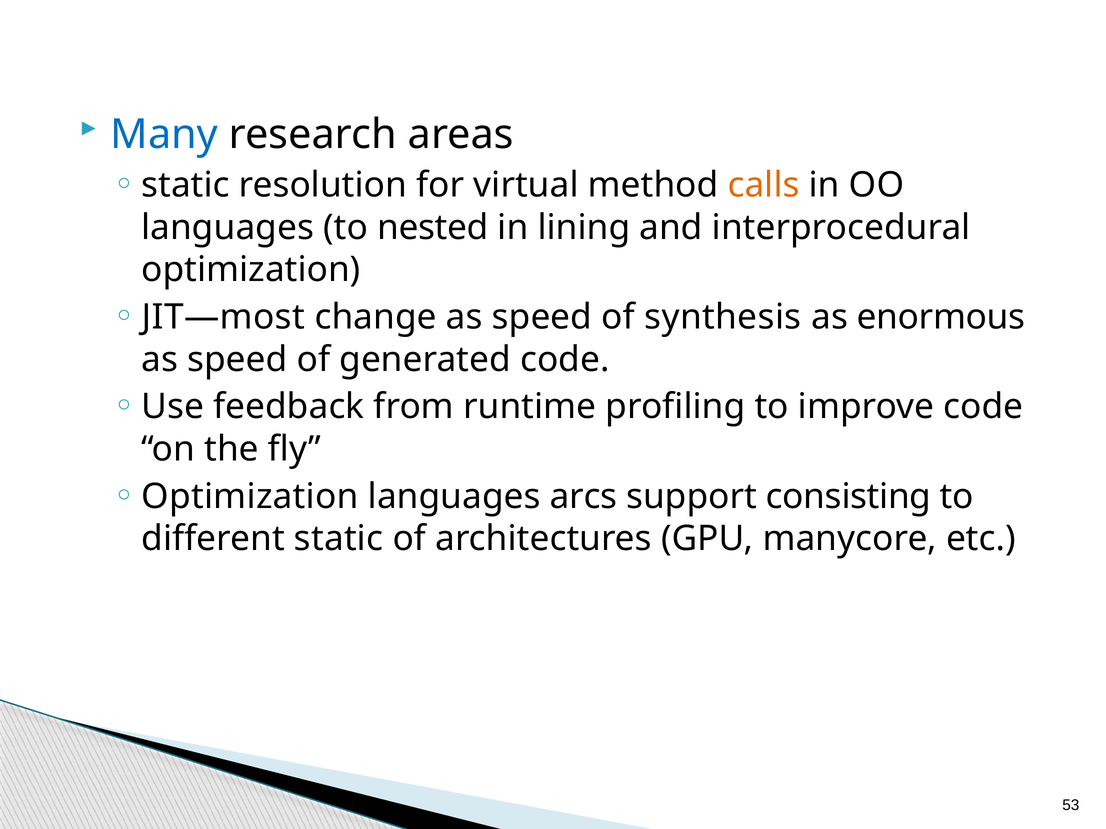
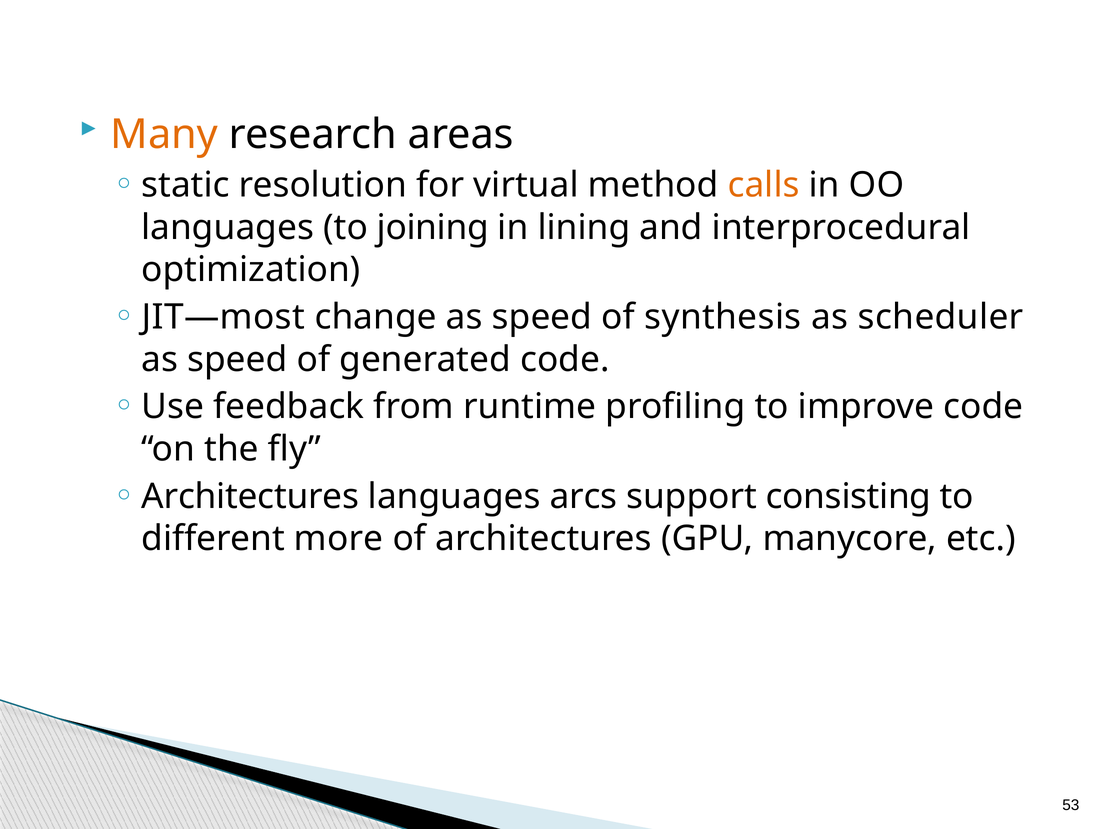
Many colour: blue -> orange
nested: nested -> joining
enormous: enormous -> scheduler
Optimization at (250, 497): Optimization -> Architectures
different static: static -> more
